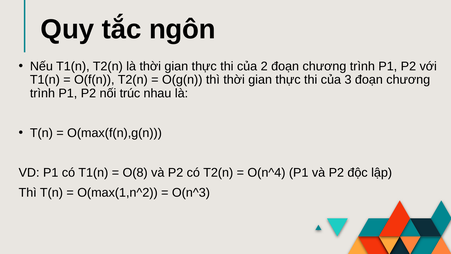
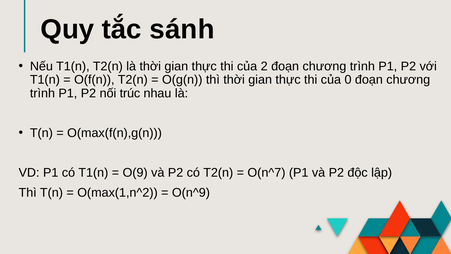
ngôn: ngôn -> sánh
3: 3 -> 0
O(8: O(8 -> O(9
O(n^4: O(n^4 -> O(n^7
O(n^3: O(n^3 -> O(n^9
